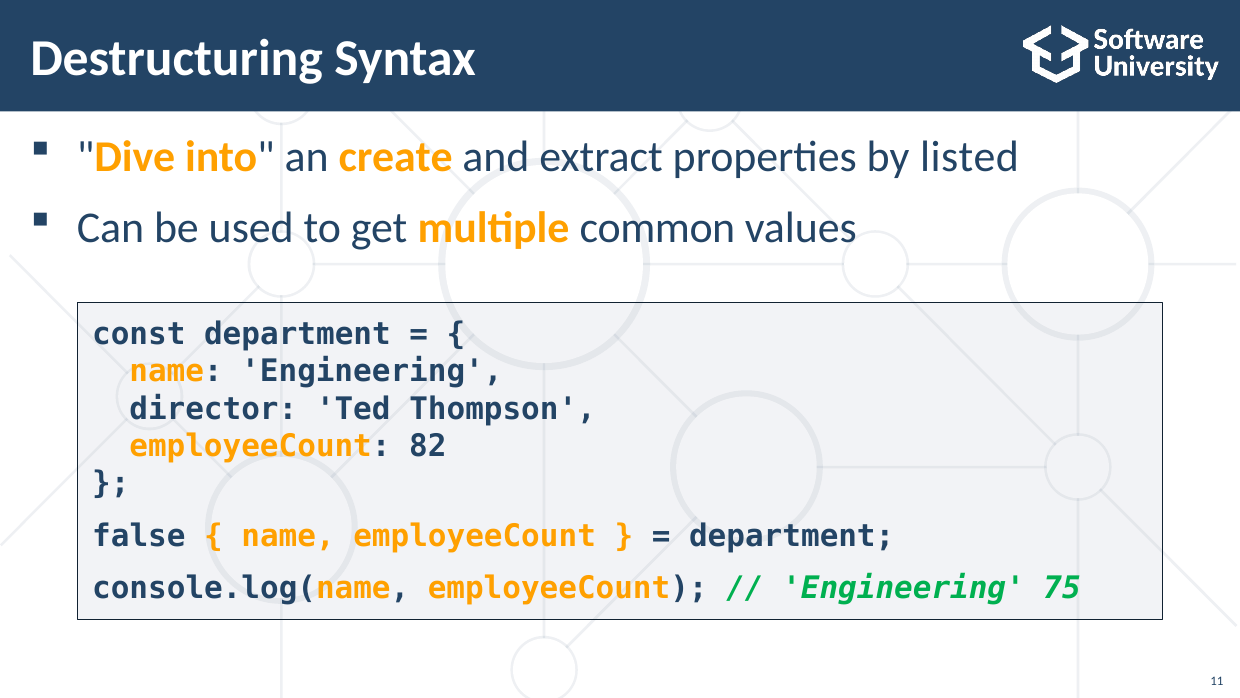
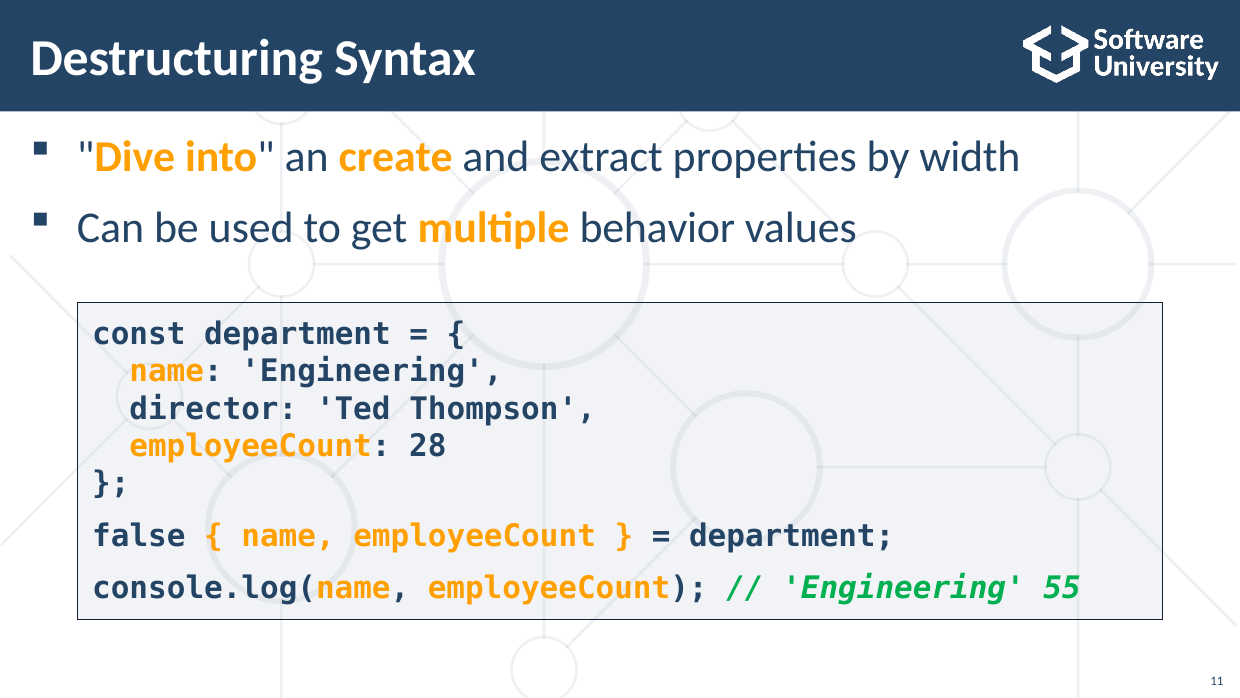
listed: listed -> width
common: common -> behavior
82: 82 -> 28
75: 75 -> 55
